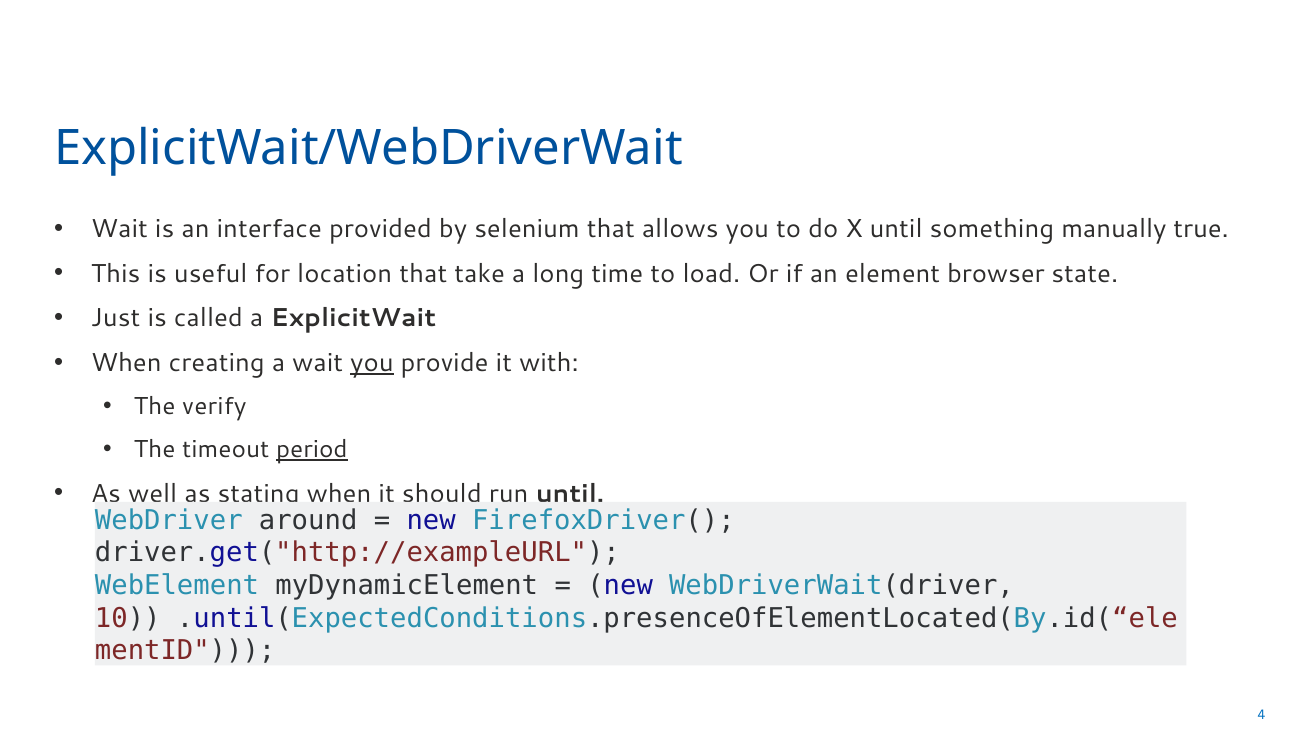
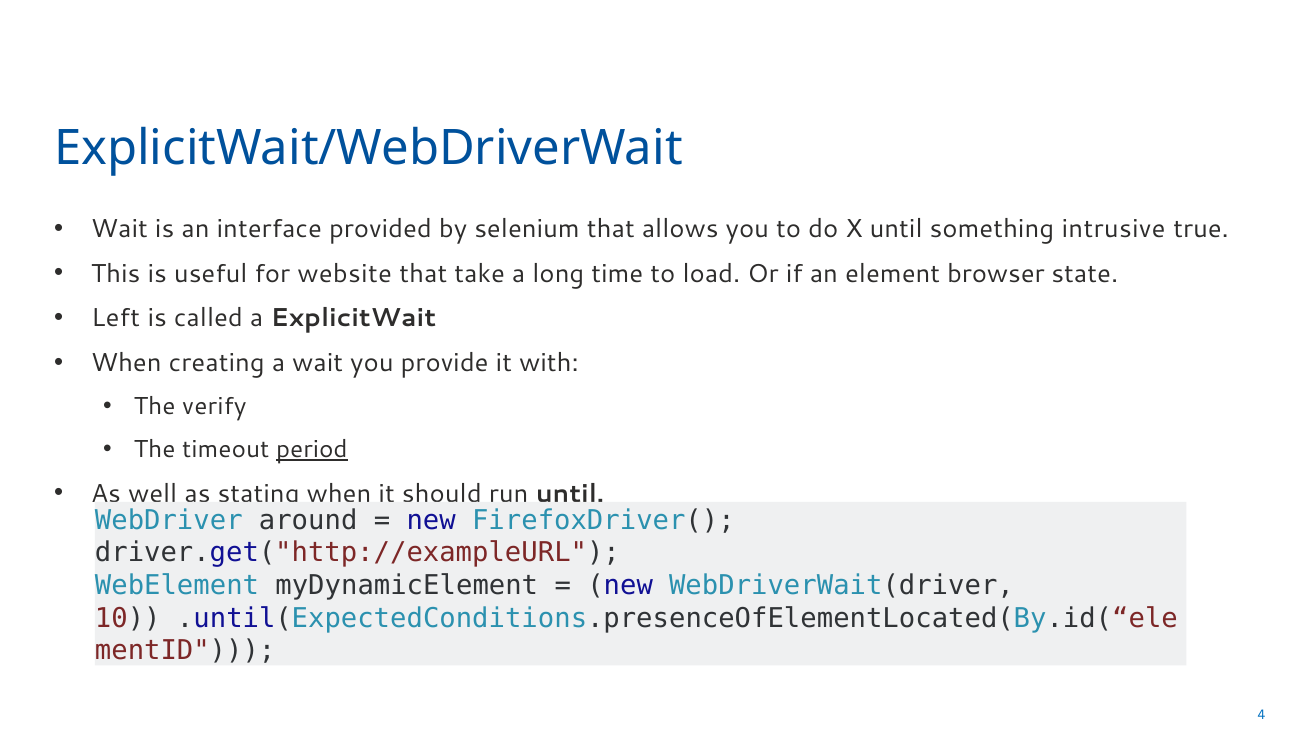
manually: manually -> intrusive
location: location -> website
Just: Just -> Left
you at (372, 363) underline: present -> none
